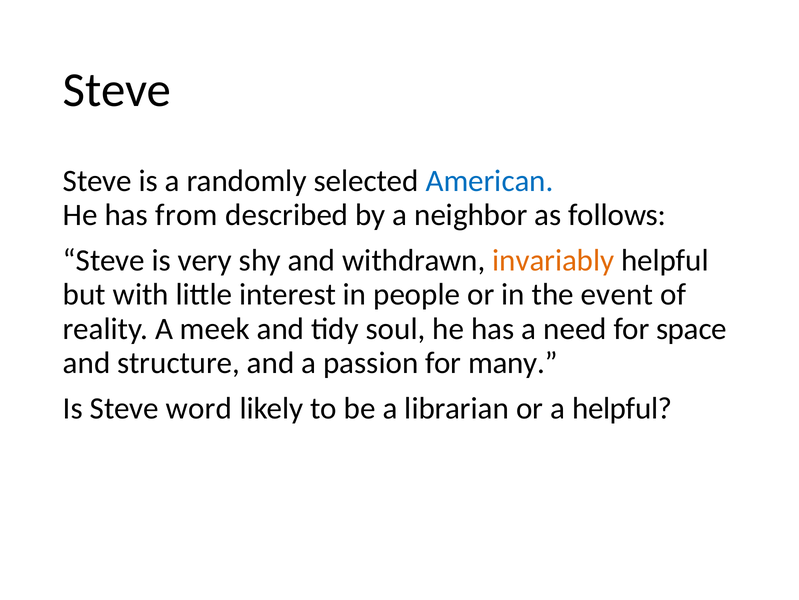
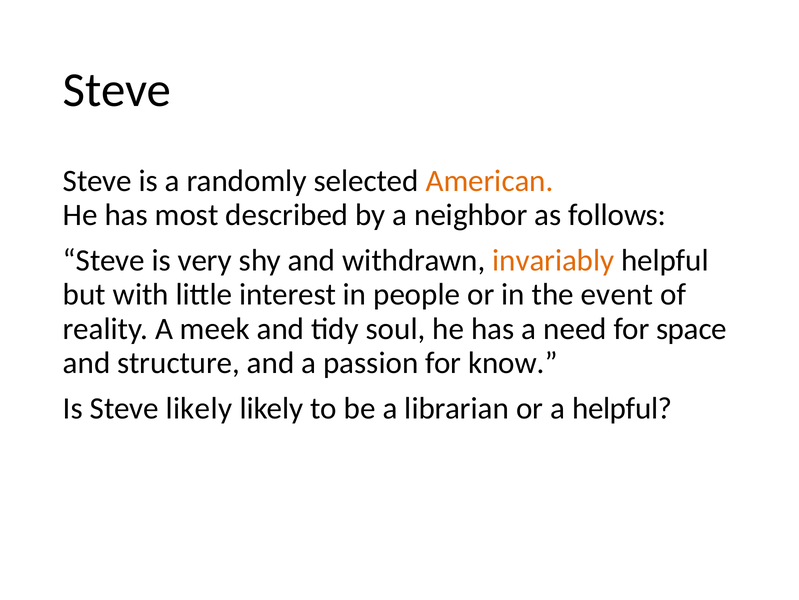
American colour: blue -> orange
from: from -> most
many: many -> know
Steve word: word -> likely
